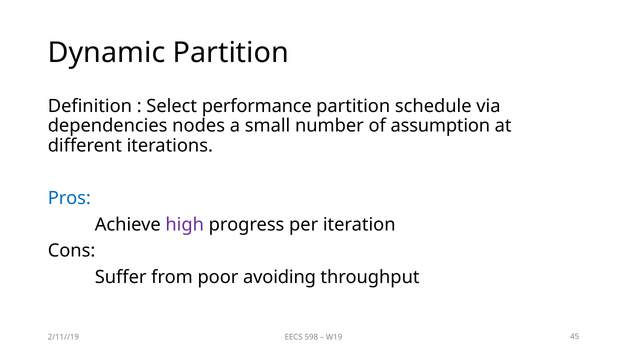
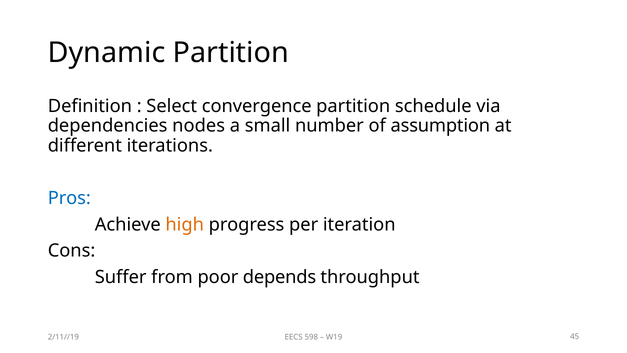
performance: performance -> convergence
high colour: purple -> orange
avoiding: avoiding -> depends
